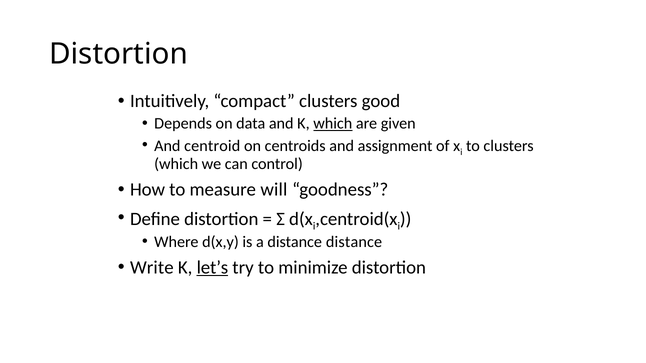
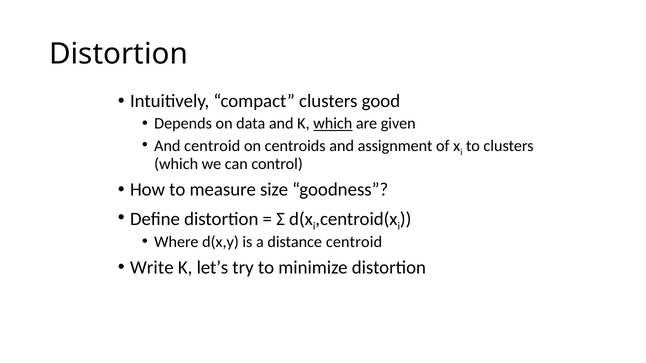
will: will -> size
distance distance: distance -> centroid
let’s underline: present -> none
